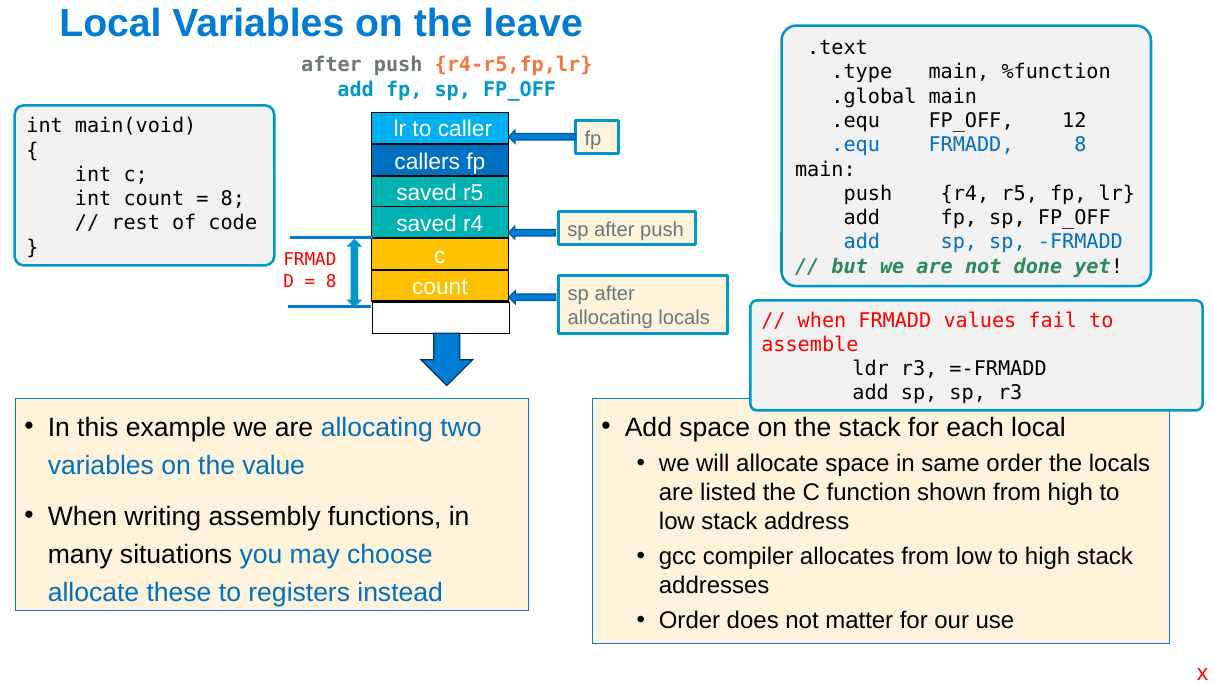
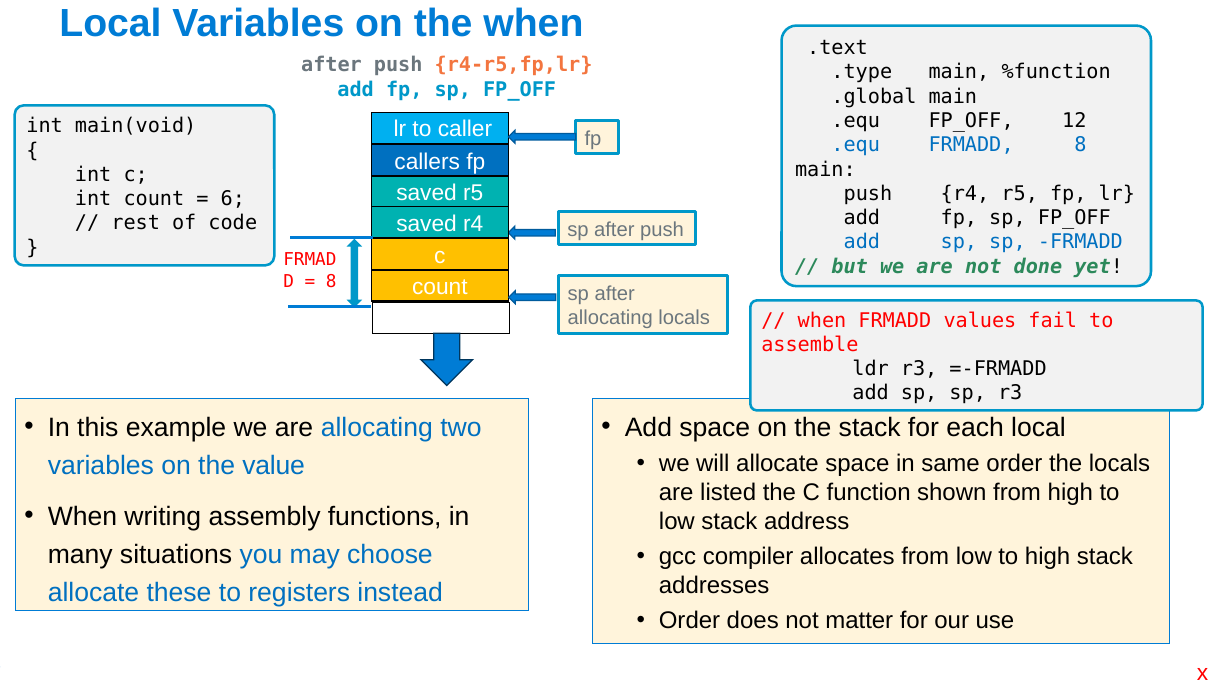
the leave: leave -> when
8 at (233, 199): 8 -> 6
